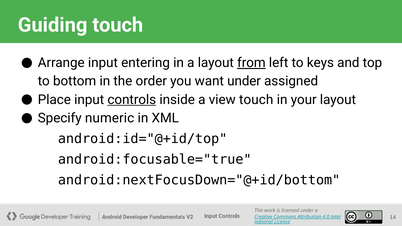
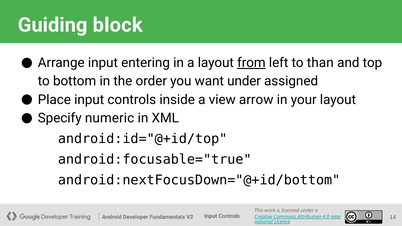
Guiding touch: touch -> block
keys: keys -> than
controls at (132, 100) underline: present -> none
view touch: touch -> arrow
